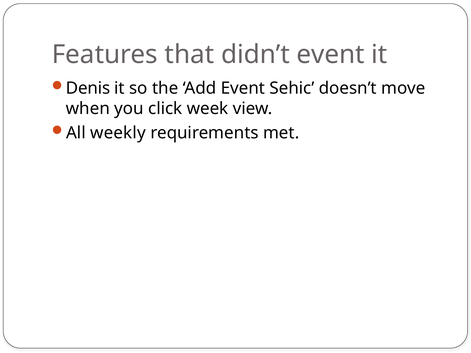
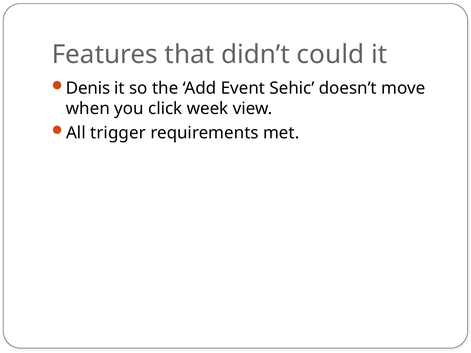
didn’t event: event -> could
weekly: weekly -> trigger
